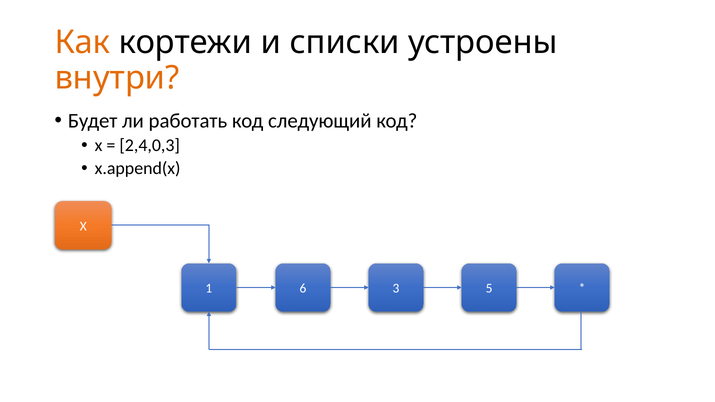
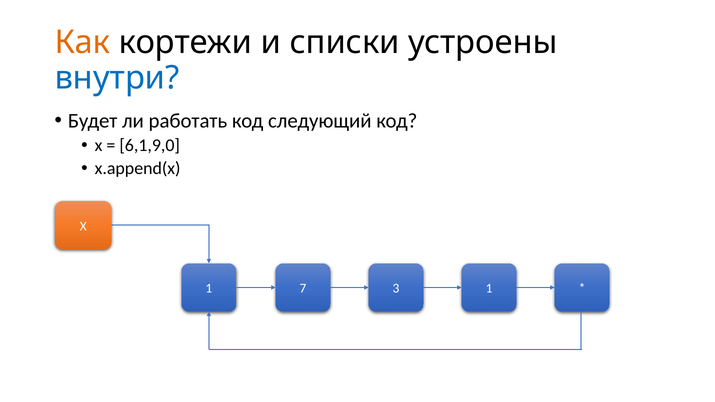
внутри colour: orange -> blue
2,4,0,3: 2,4,0,3 -> 6,1,9,0
6: 6 -> 7
3 5: 5 -> 1
